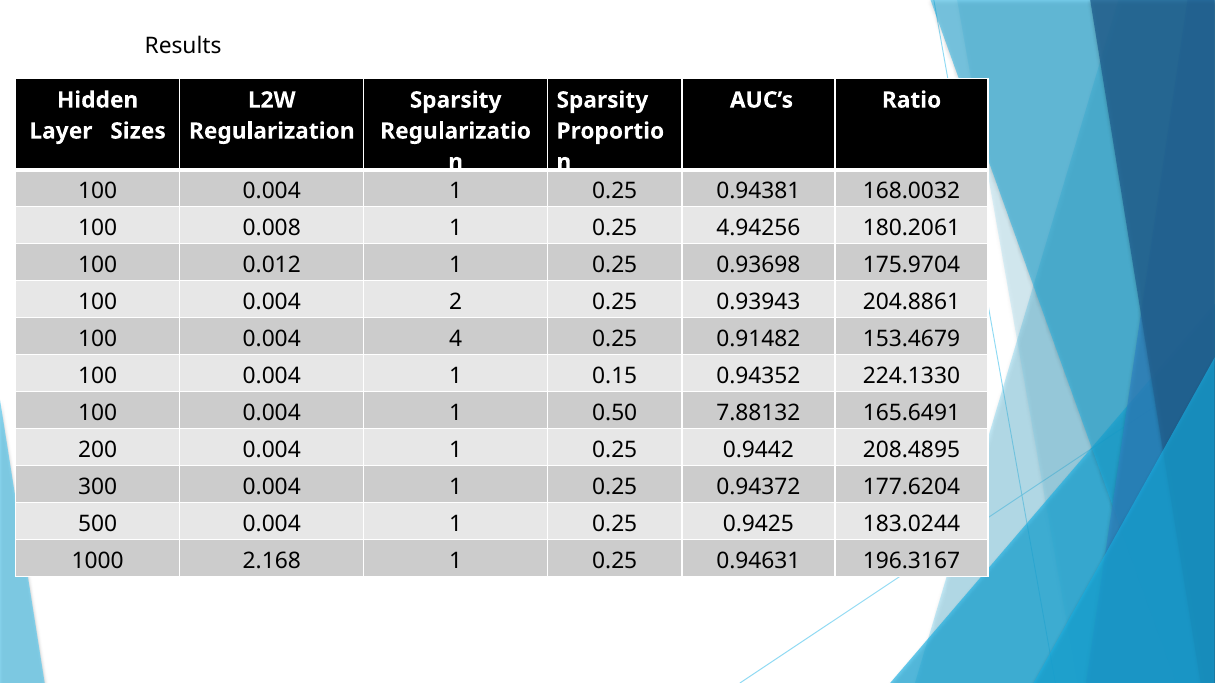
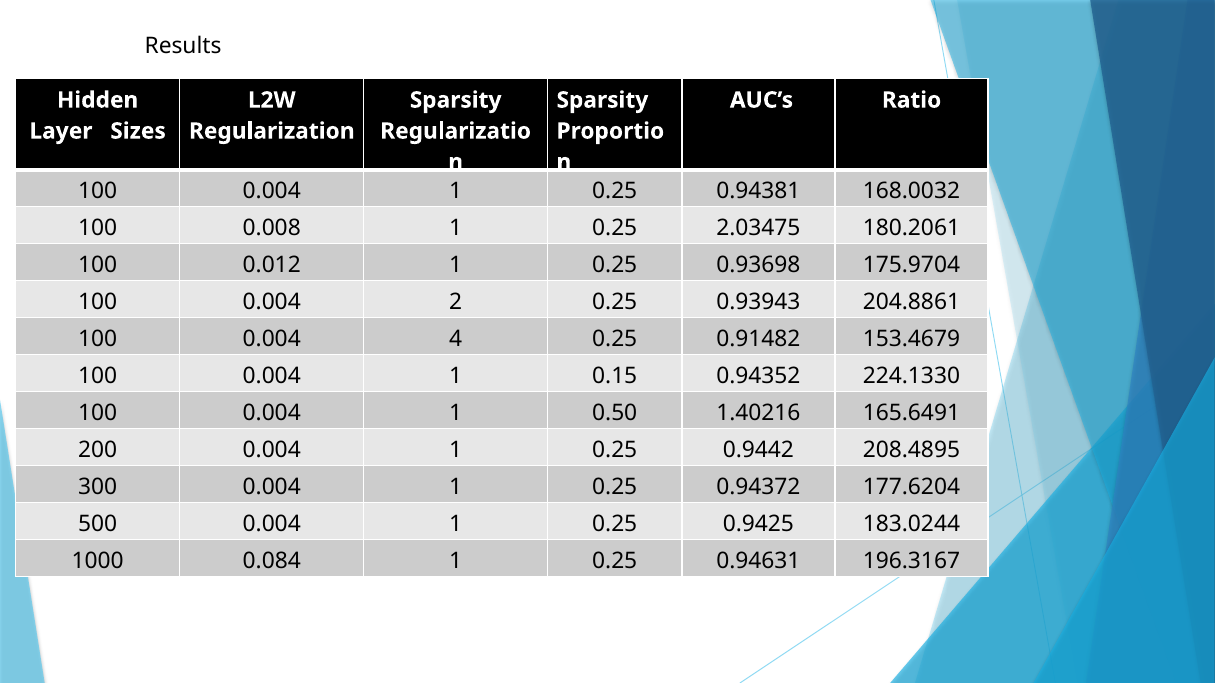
4.94256: 4.94256 -> 2.03475
7.88132: 7.88132 -> 1.40216
2.168: 2.168 -> 0.084
